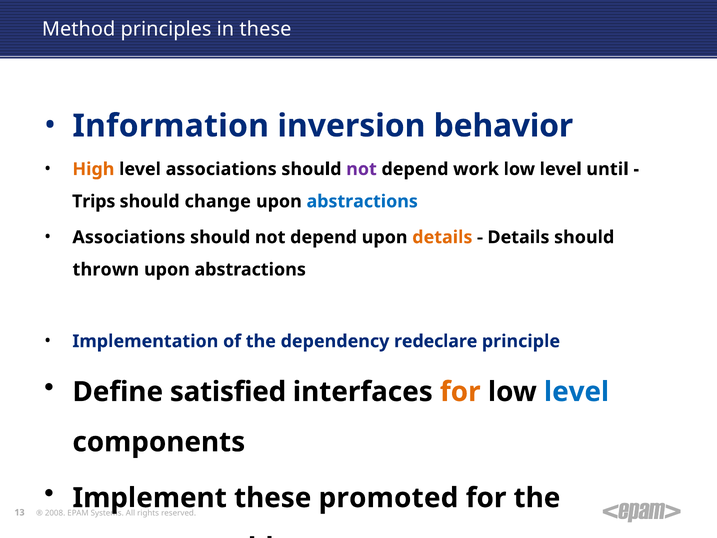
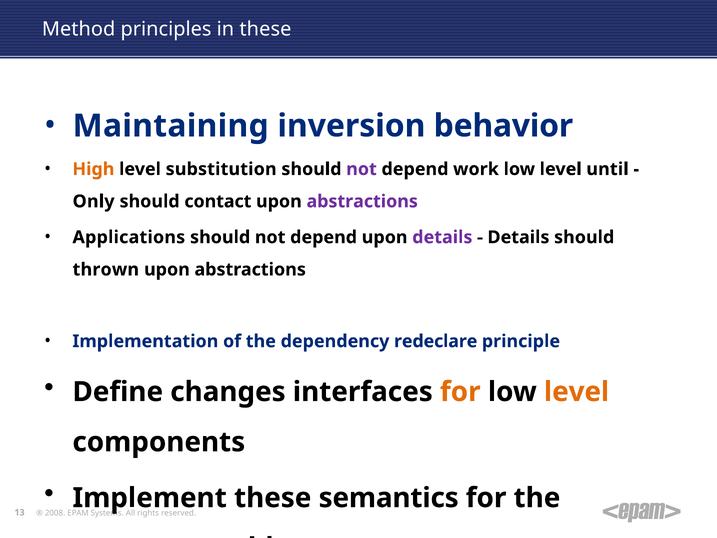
Information: Information -> Maintaining
level associations: associations -> substitution
Trips: Trips -> Only
change: change -> contact
abstractions at (362, 201) colour: blue -> purple
Associations at (129, 237): Associations -> Applications
details at (442, 237) colour: orange -> purple
satisfied: satisfied -> changes
level at (577, 392) colour: blue -> orange
promoted: promoted -> semantics
